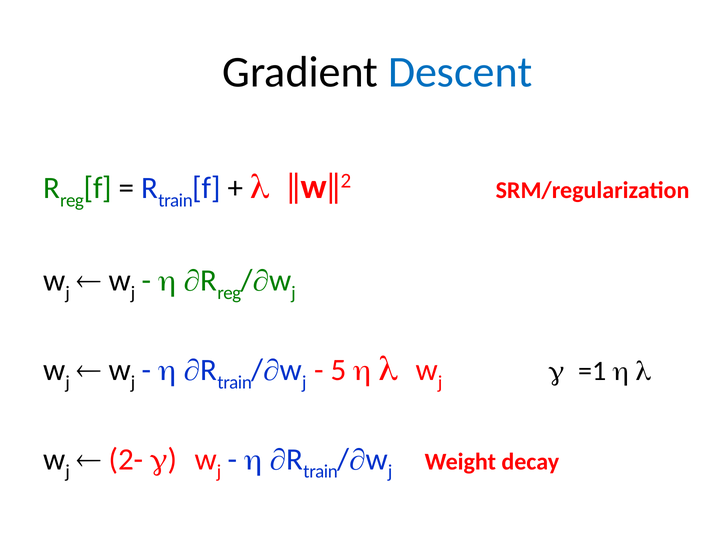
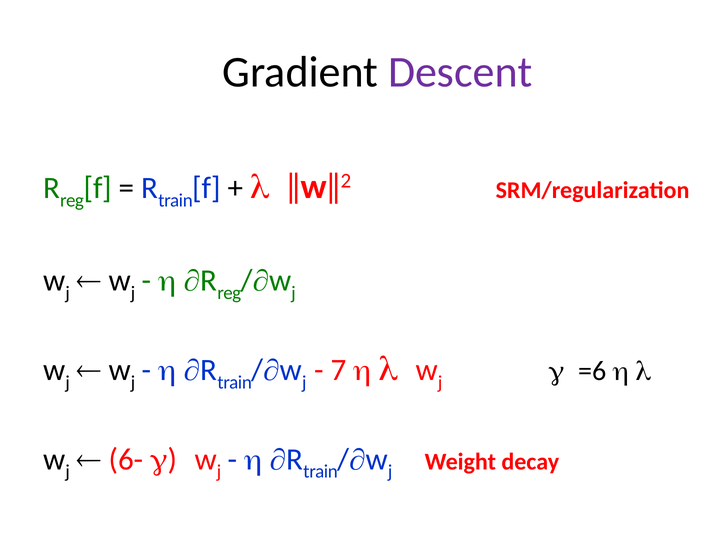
Descent colour: blue -> purple
5: 5 -> 7
=1: =1 -> =6
2-: 2- -> 6-
